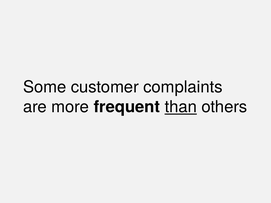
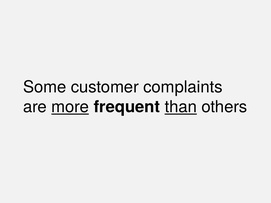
more underline: none -> present
